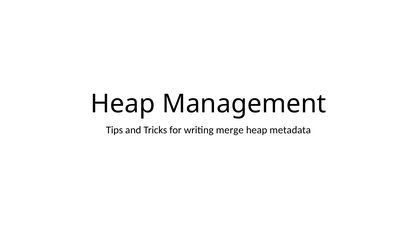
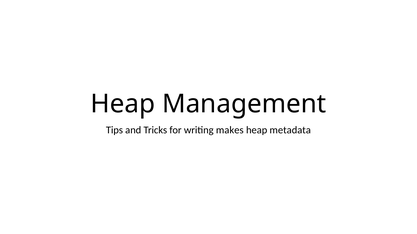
merge: merge -> makes
